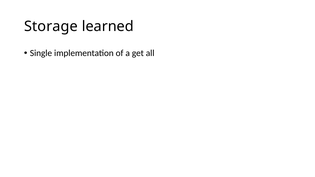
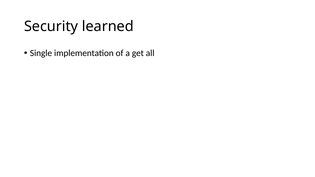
Storage: Storage -> Security
